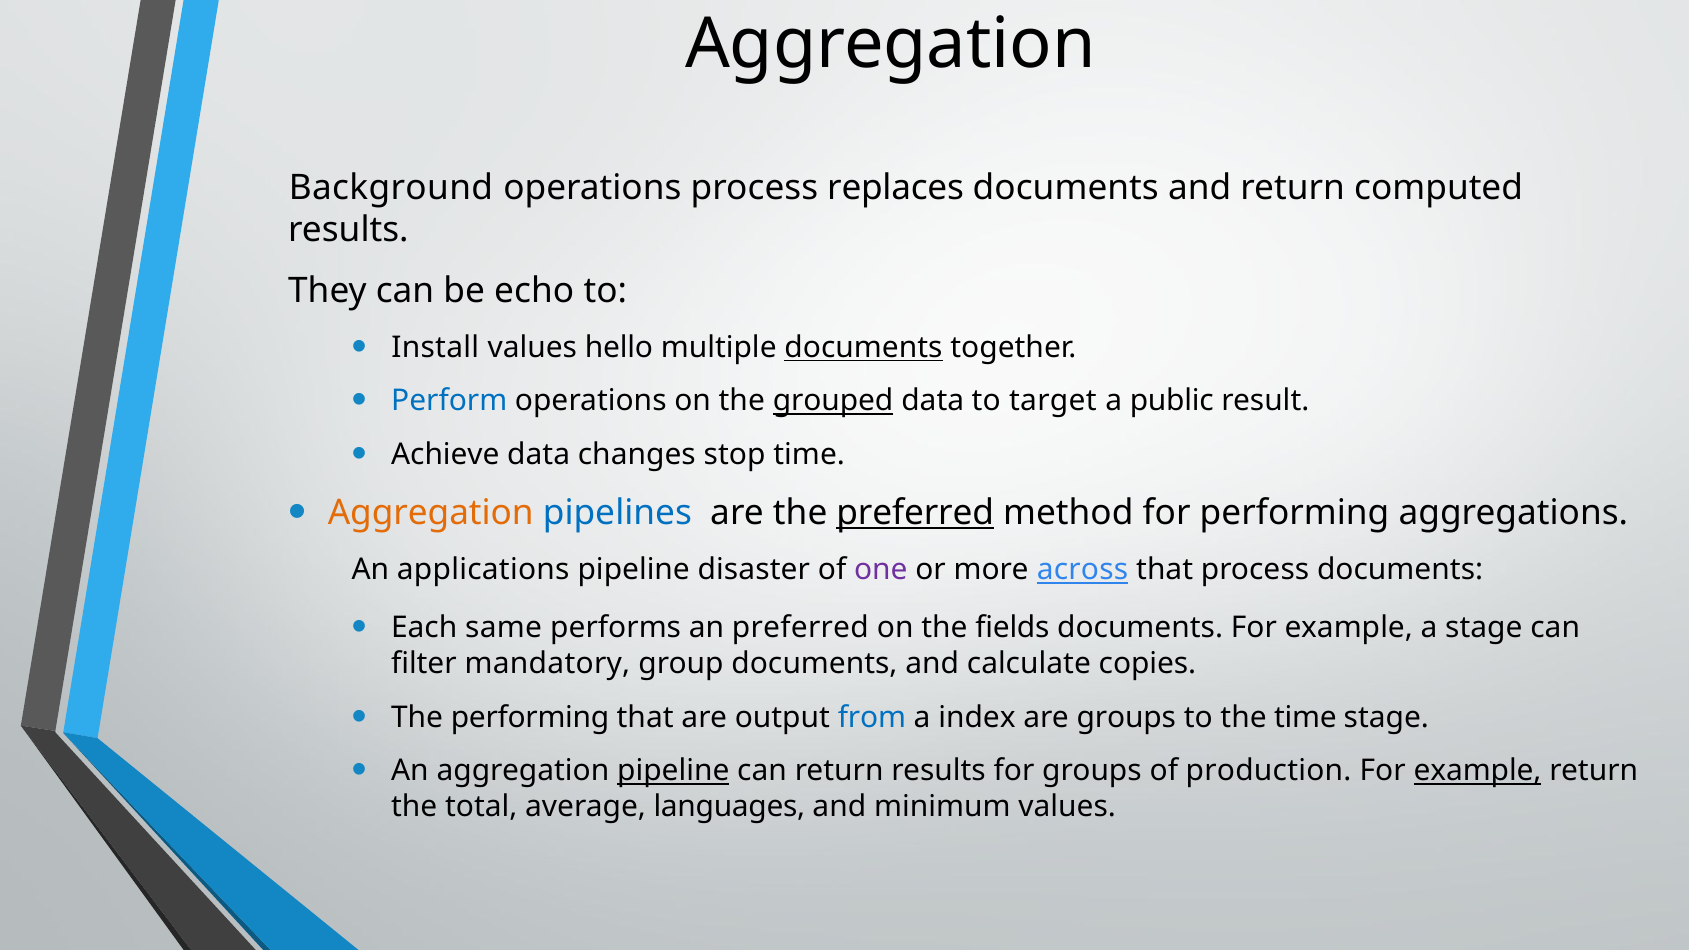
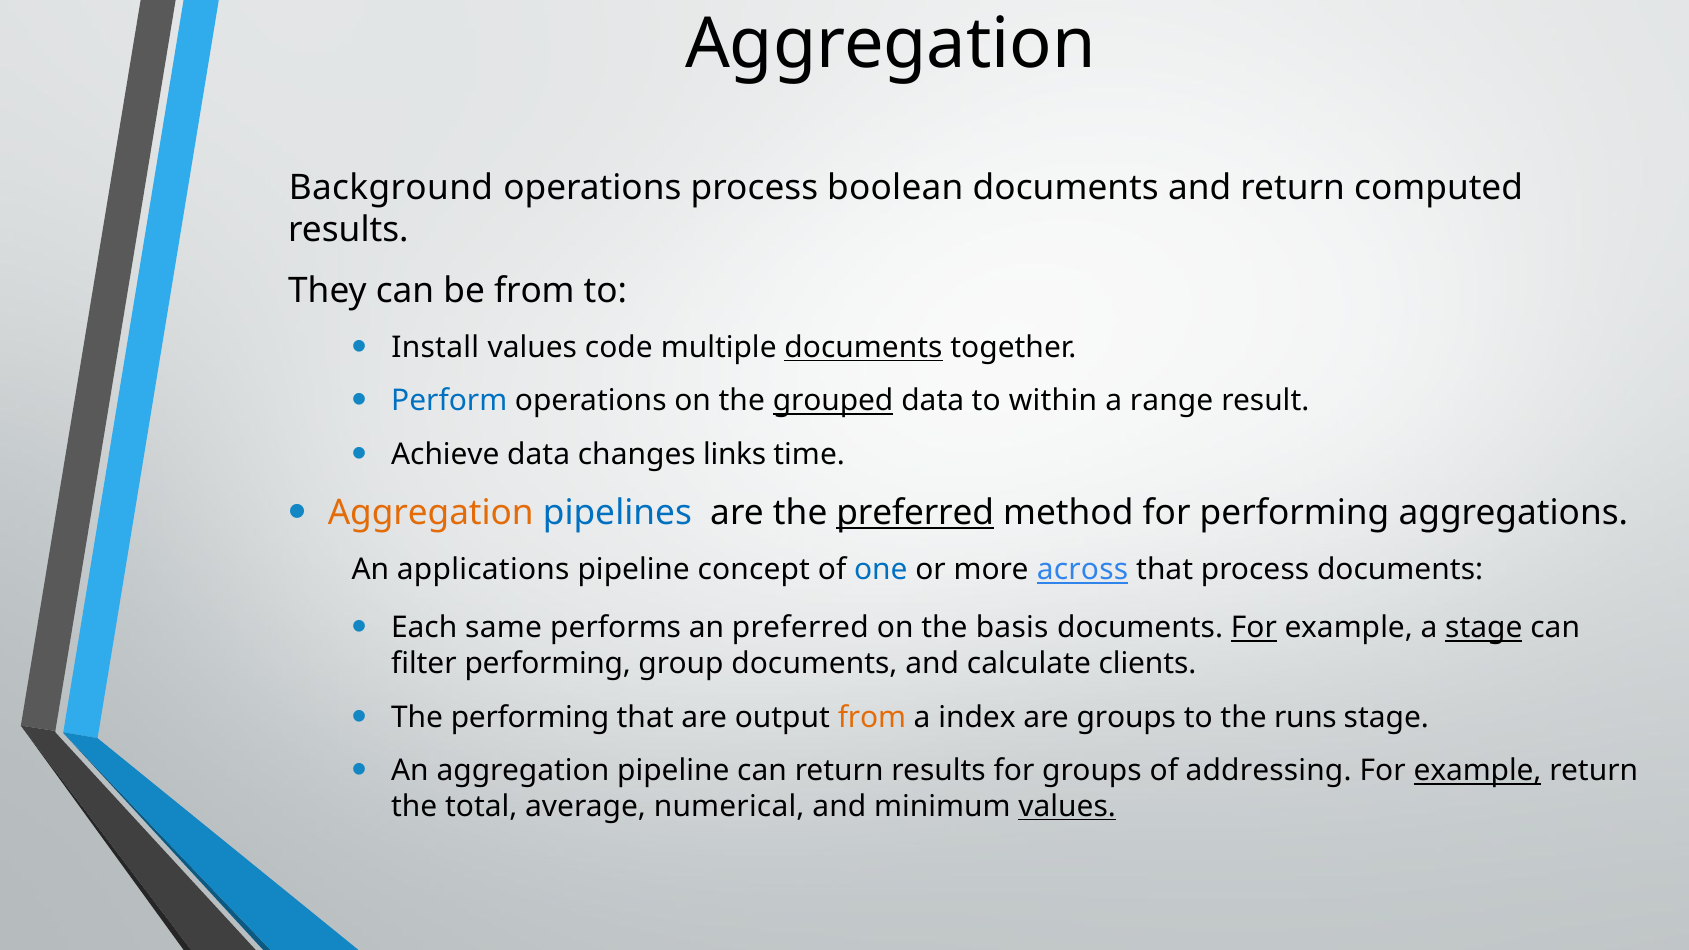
replaces: replaces -> boolean
be echo: echo -> from
hello: hello -> code
target: target -> within
public: public -> range
stop: stop -> links
disaster: disaster -> concept
one colour: purple -> blue
fields: fields -> basis
For at (1254, 628) underline: none -> present
stage at (1484, 628) underline: none -> present
filter mandatory: mandatory -> performing
copies: copies -> clients
from at (872, 717) colour: blue -> orange
the time: time -> runs
pipeline at (673, 771) underline: present -> none
production: production -> addressing
languages: languages -> numerical
values at (1067, 807) underline: none -> present
